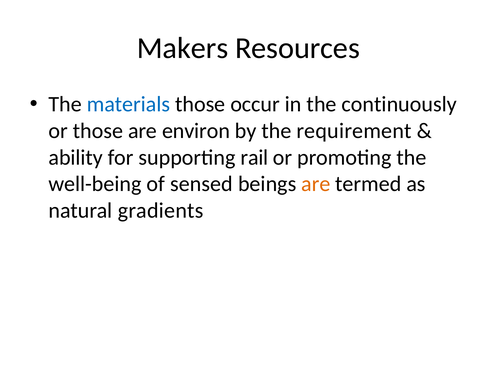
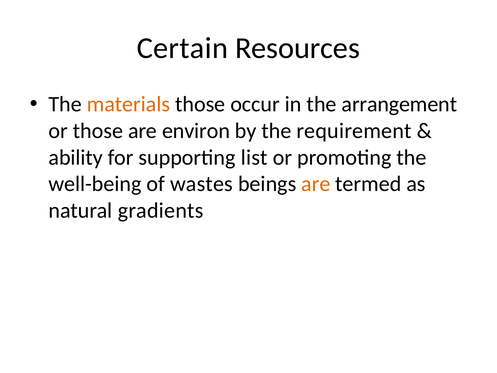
Makers: Makers -> Certain
materials colour: blue -> orange
continuously: continuously -> arrangement
rail: rail -> list
sensed: sensed -> wastes
